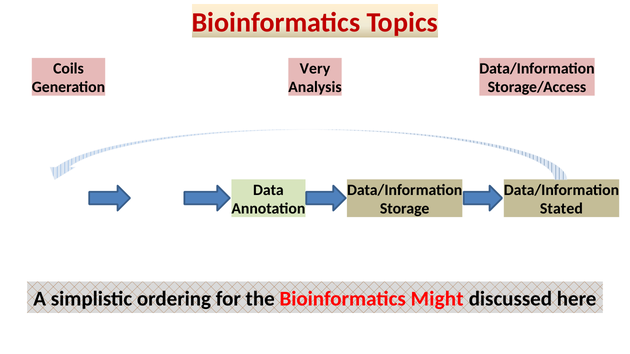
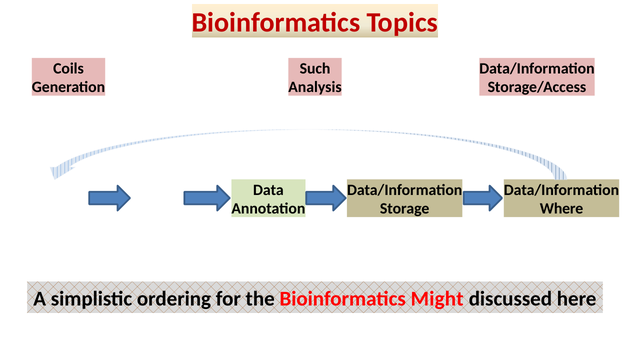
Very: Very -> Such
Stated: Stated -> Where
